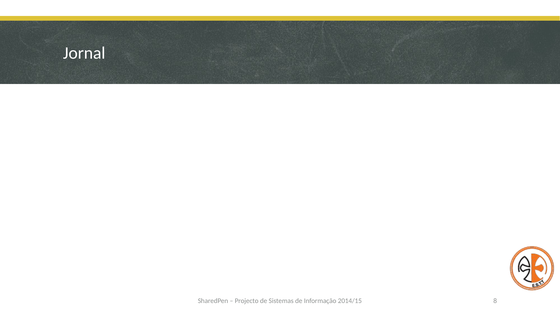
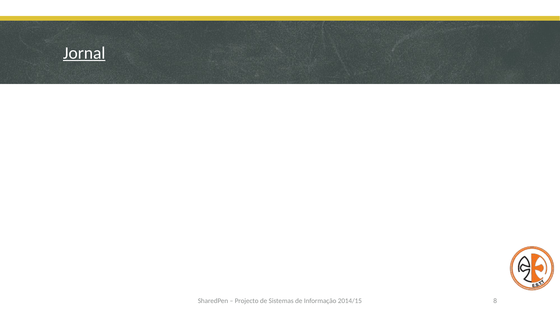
Jornal underline: none -> present
